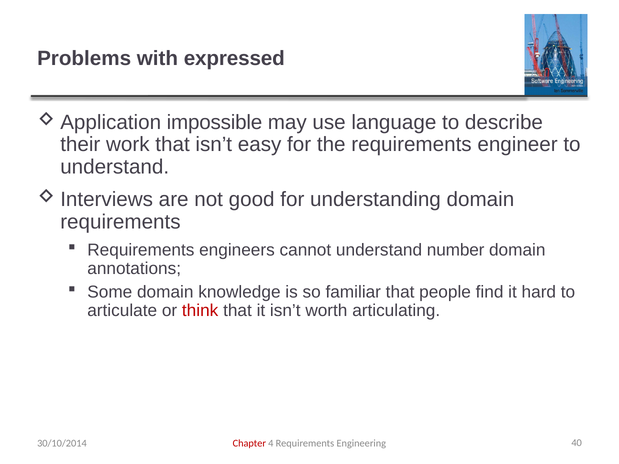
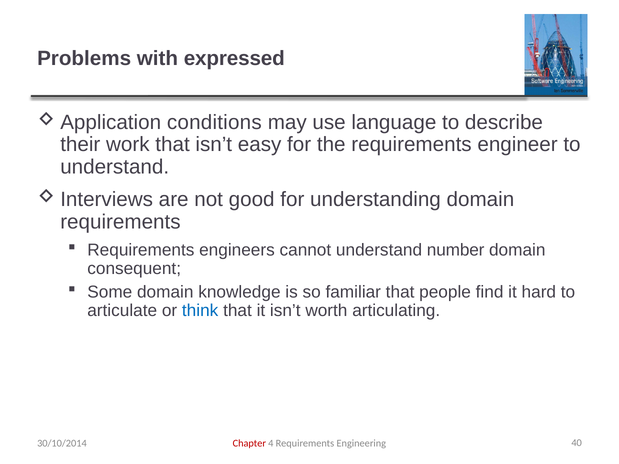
impossible: impossible -> conditions
annotations: annotations -> consequent
think colour: red -> blue
